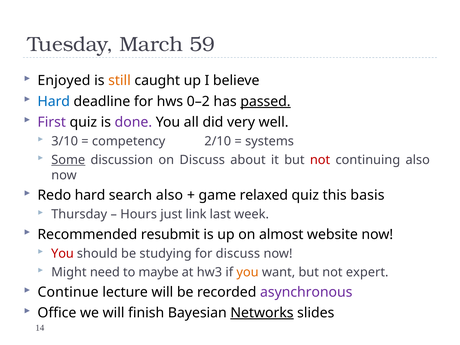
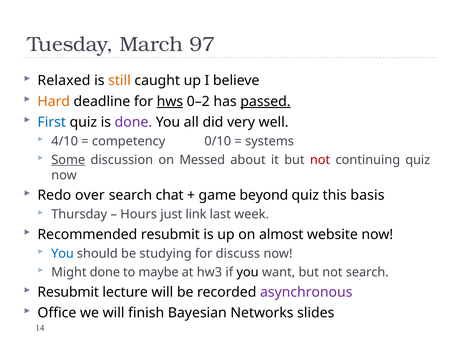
59: 59 -> 97
Enjoyed: Enjoyed -> Relaxed
Hard at (54, 101) colour: blue -> orange
hws underline: none -> present
First colour: purple -> blue
3/10: 3/10 -> 4/10
2/10: 2/10 -> 0/10
on Discuss: Discuss -> Messed
continuing also: also -> quiz
Redo hard: hard -> over
search also: also -> chat
relaxed: relaxed -> beyond
You at (62, 254) colour: red -> blue
Might need: need -> done
you at (248, 272) colour: orange -> black
not expert: expert -> search
Continue at (68, 292): Continue -> Resubmit
Networks underline: present -> none
